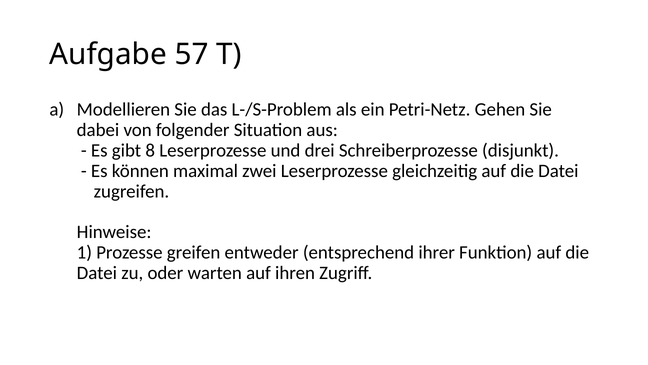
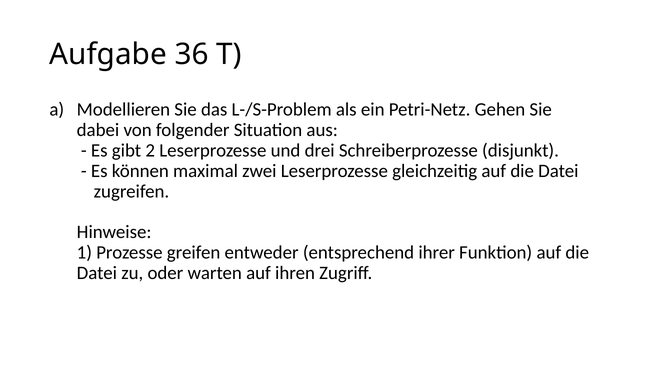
57: 57 -> 36
8: 8 -> 2
